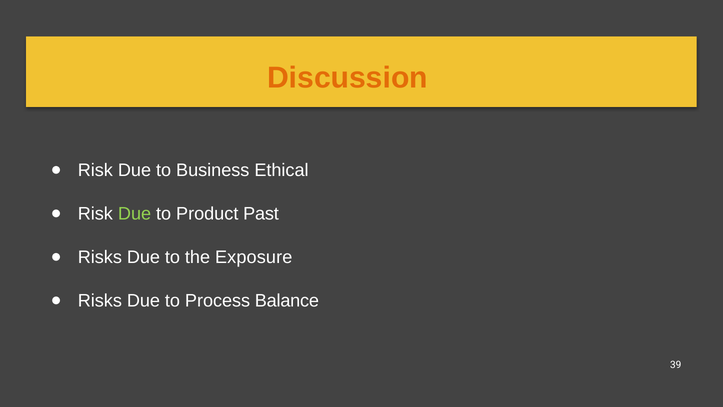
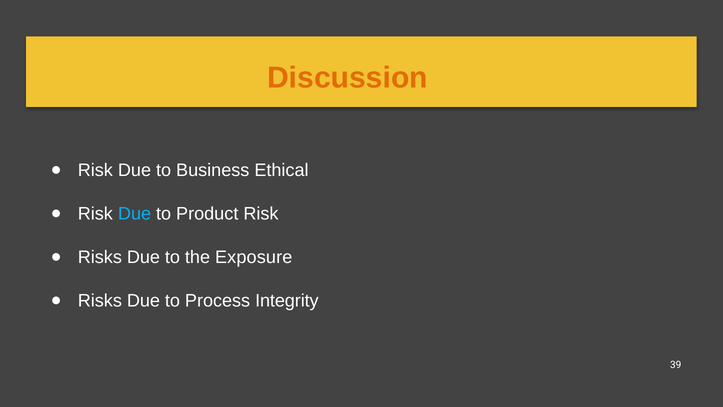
Due at (135, 214) colour: light green -> light blue
Product Past: Past -> Risk
Balance: Balance -> Integrity
